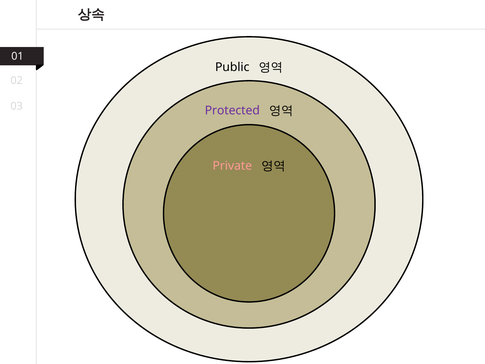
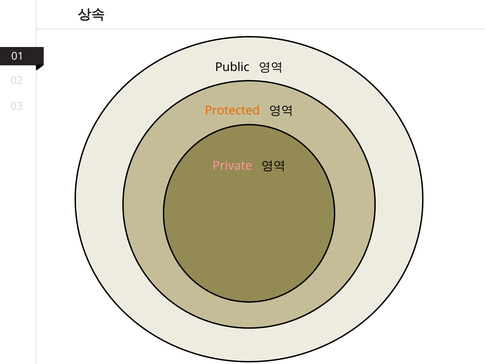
Protected colour: purple -> orange
